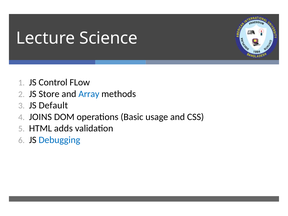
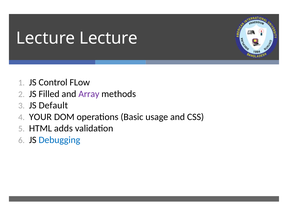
Lecture Science: Science -> Lecture
Store: Store -> Filled
Array colour: blue -> purple
JOINS: JOINS -> YOUR
